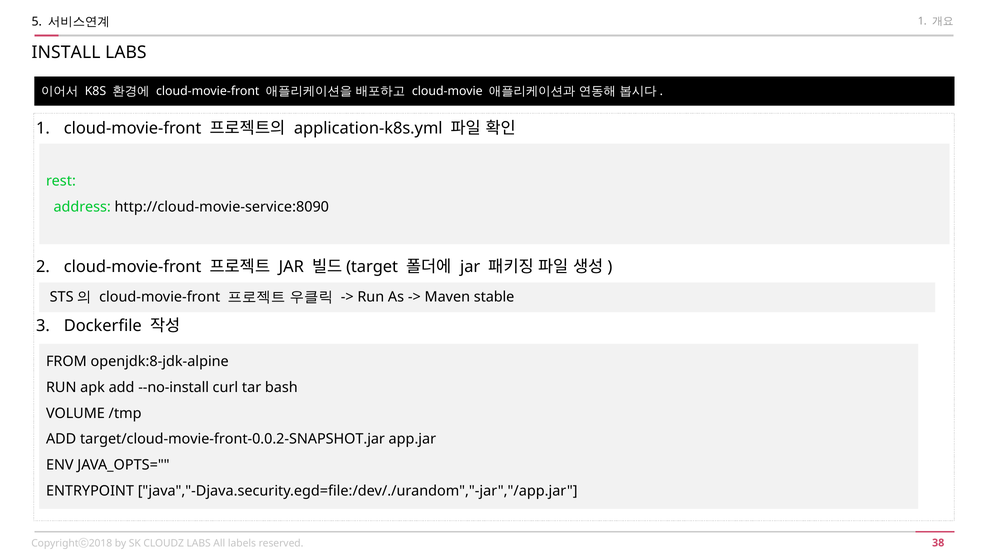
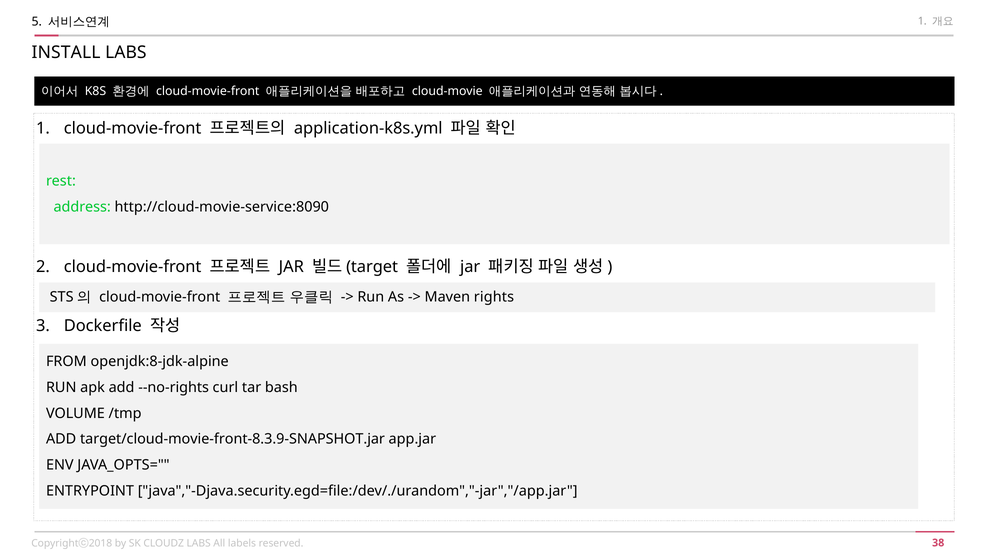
stable: stable -> rights
--no-install: --no-install -> --no-rights
target/cloud-movie-front-0.0.2-SNAPSHOT.jar: target/cloud-movie-front-0.0.2-SNAPSHOT.jar -> target/cloud-movie-front-8.3.9-SNAPSHOT.jar
